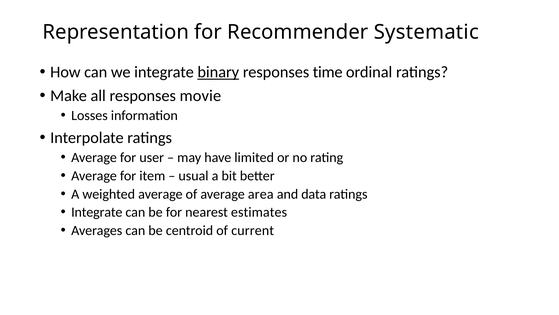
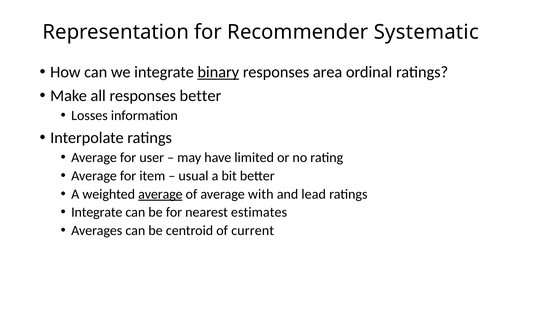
time: time -> area
responses movie: movie -> better
average at (160, 194) underline: none -> present
area: area -> with
data: data -> lead
